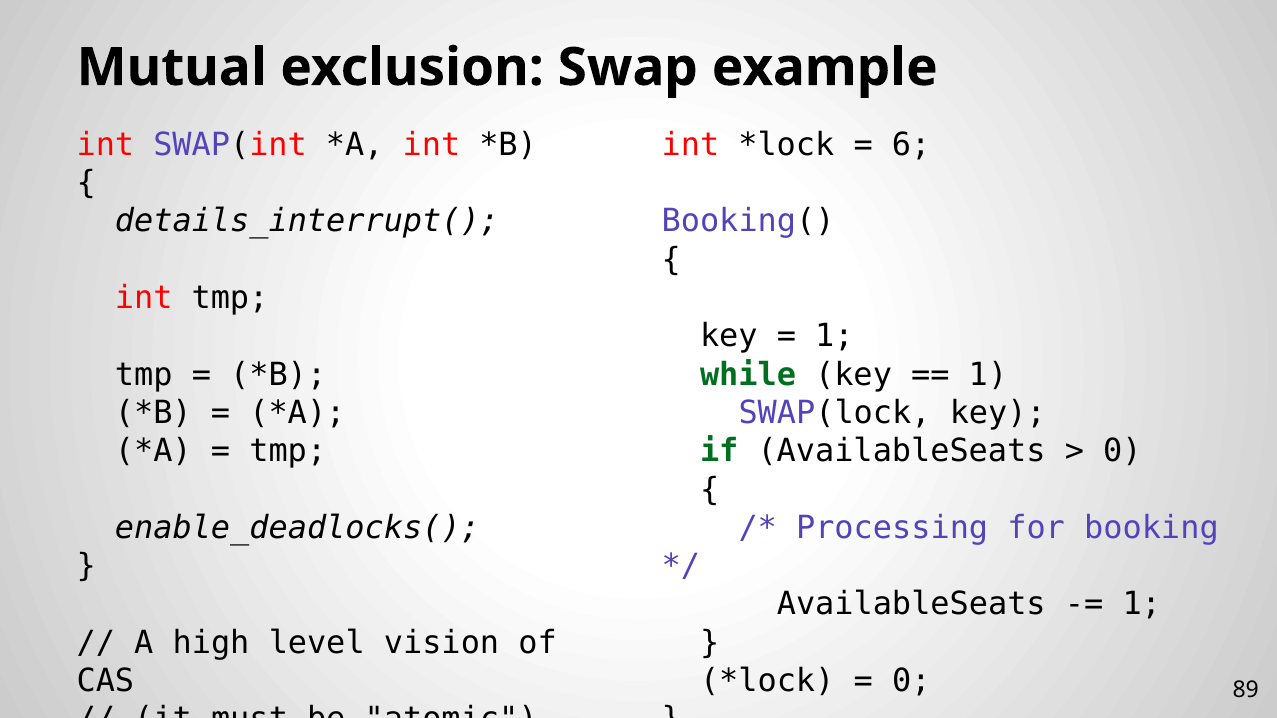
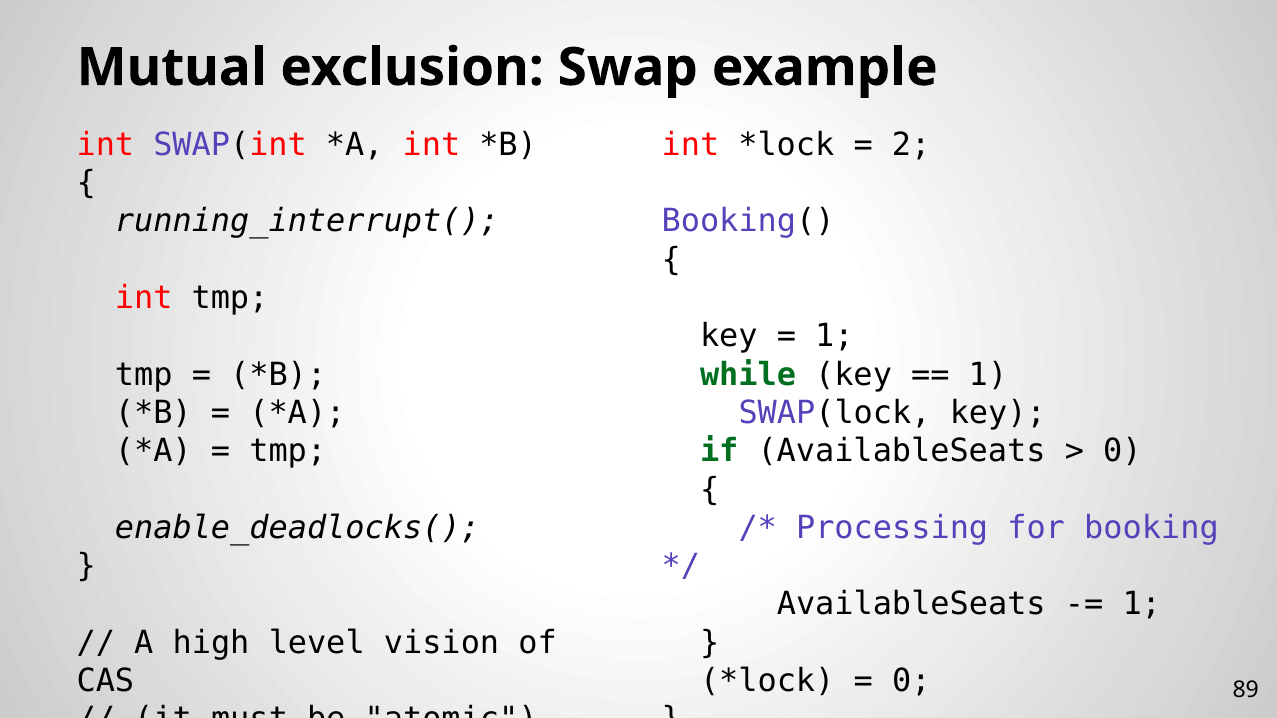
6: 6 -> 2
details_interrupt(: details_interrupt( -> running_interrupt(
